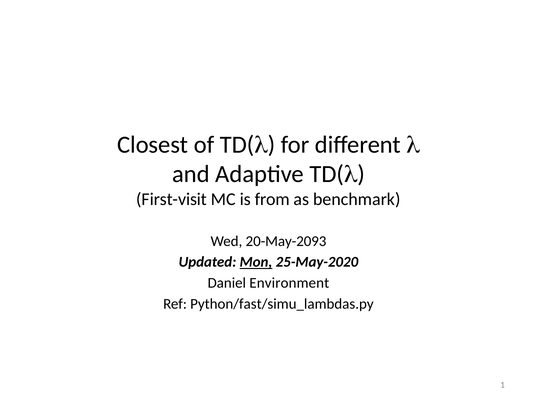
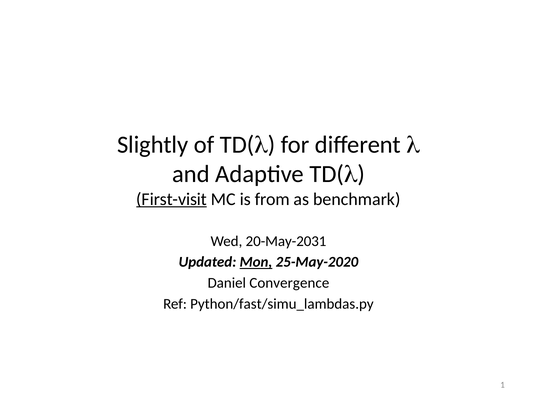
Closest: Closest -> Slightly
First-visit underline: none -> present
20-May-2093: 20-May-2093 -> 20-May-2031
Environment: Environment -> Convergence
